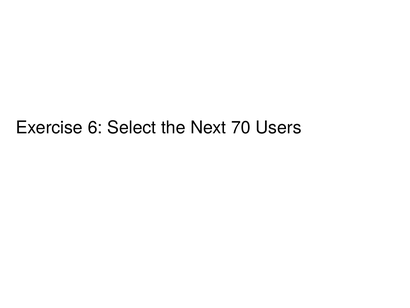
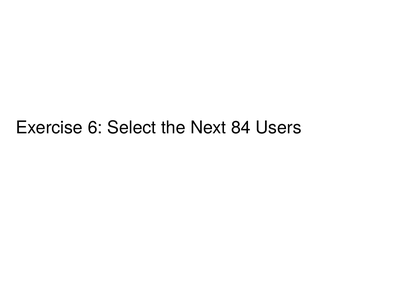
70: 70 -> 84
